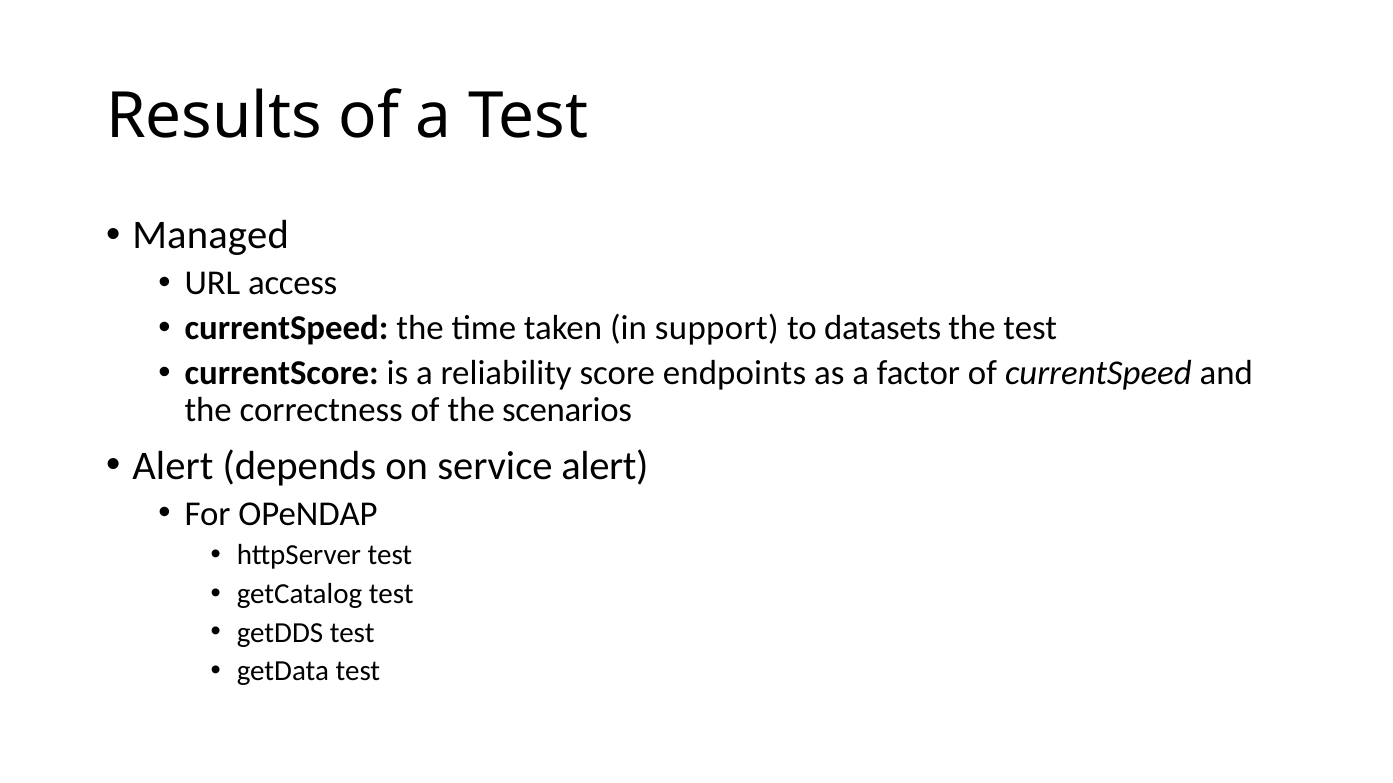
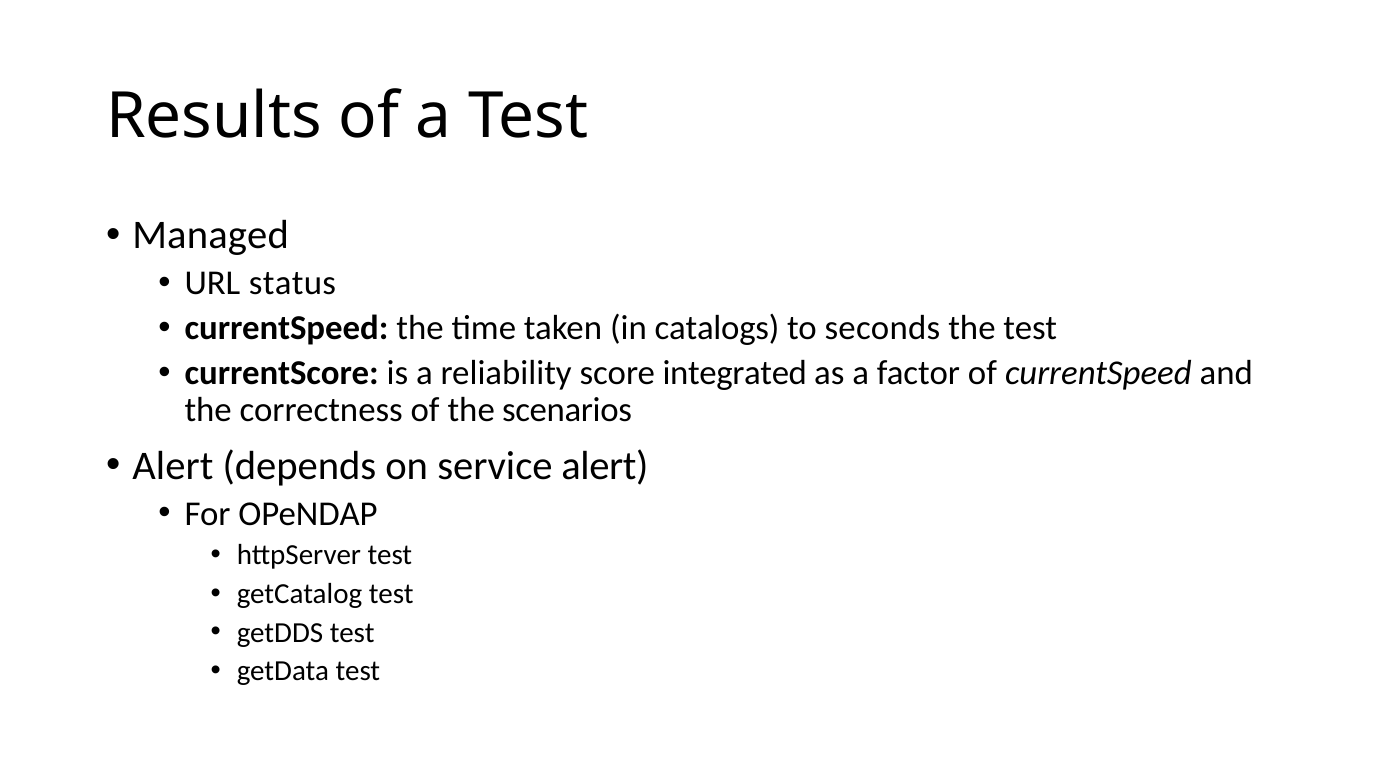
access: access -> status
support: support -> catalogs
datasets: datasets -> seconds
endpoints: endpoints -> integrated
